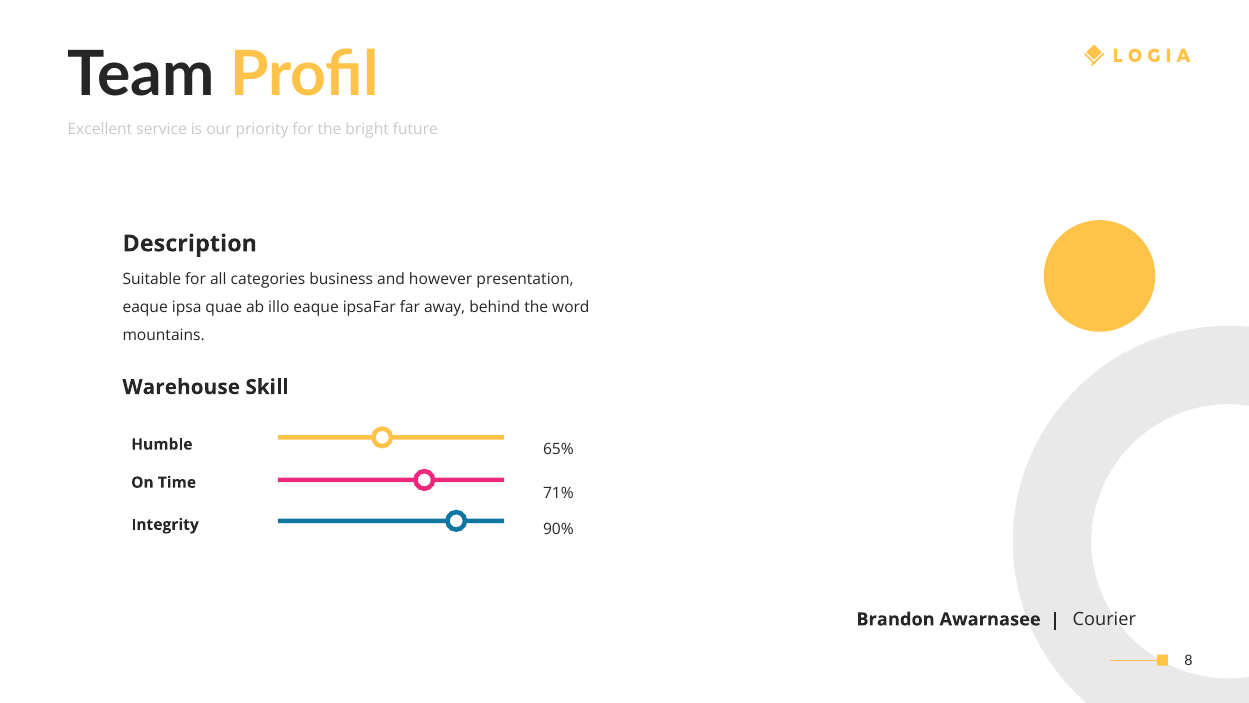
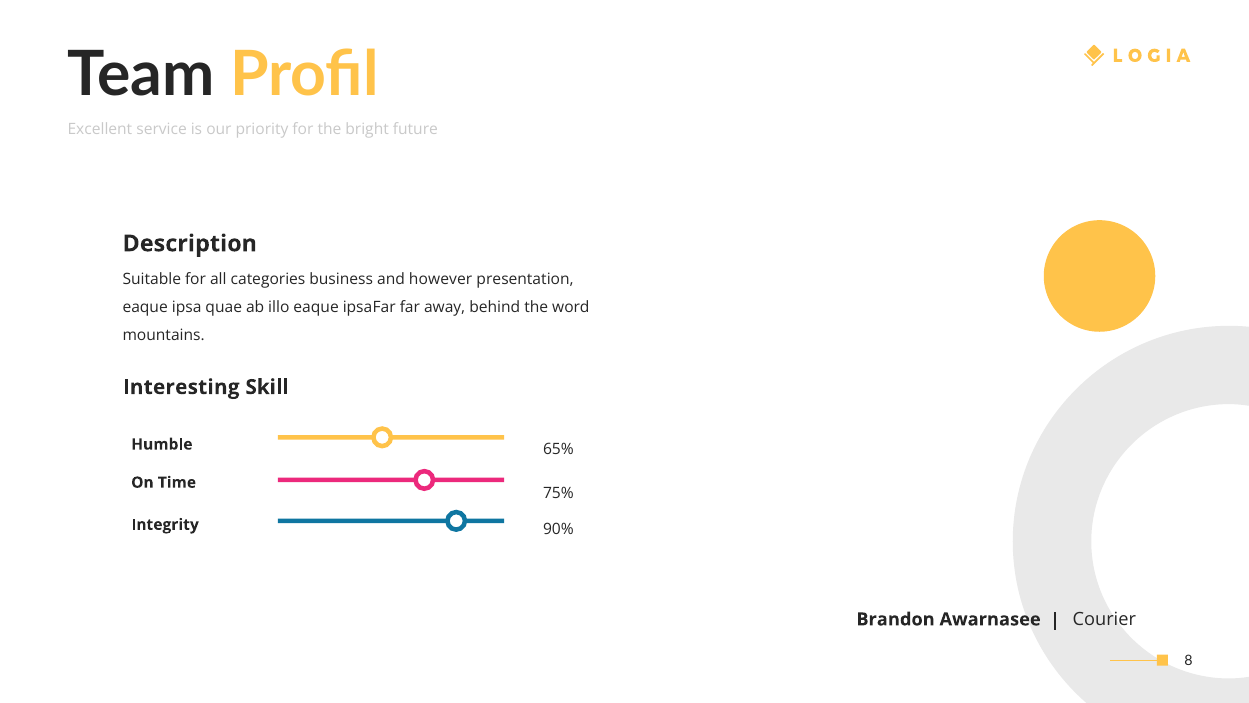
Warehouse: Warehouse -> Interesting
71%: 71% -> 75%
